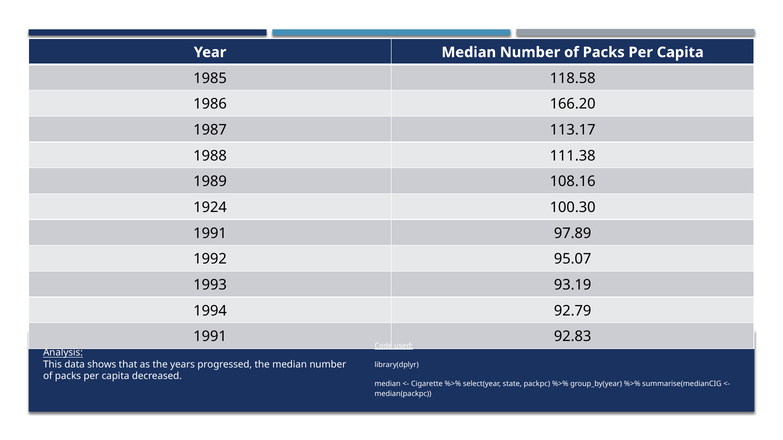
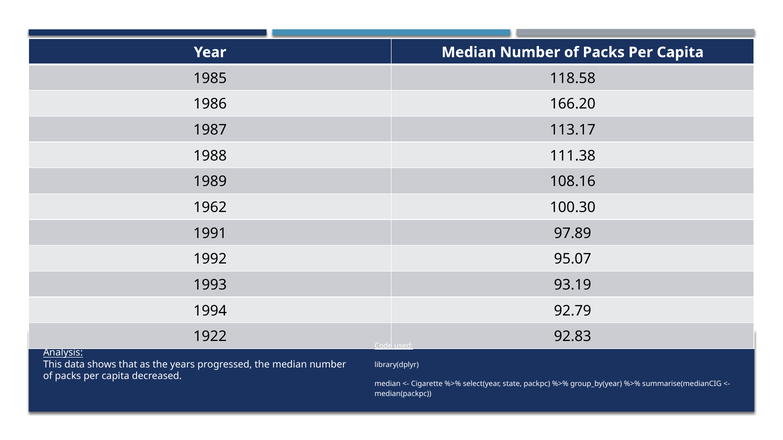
1924: 1924 -> 1962
1991 at (210, 337): 1991 -> 1922
